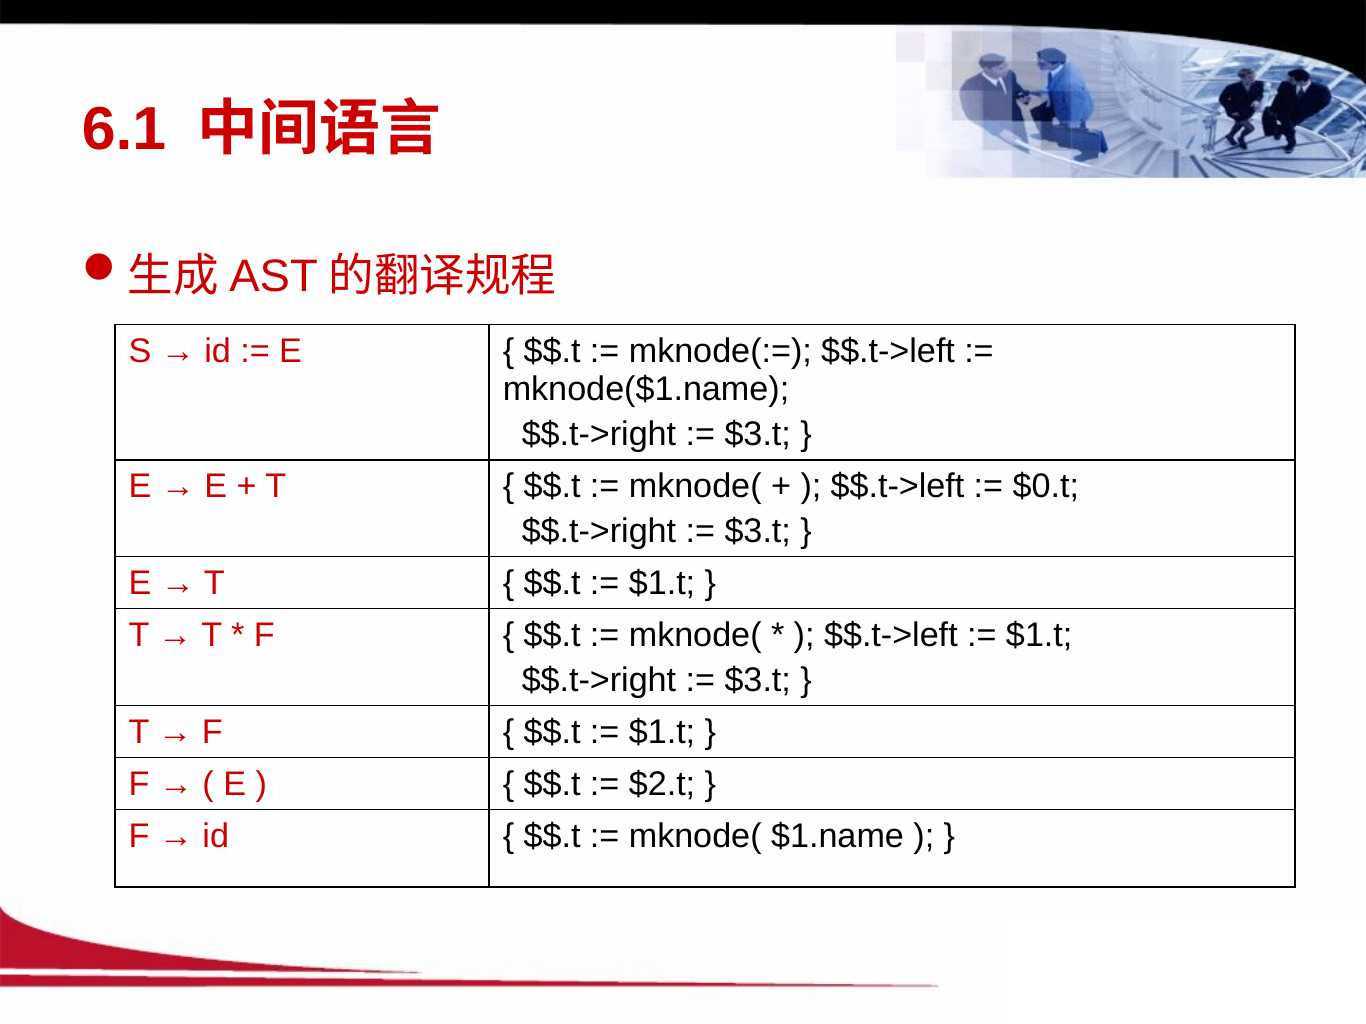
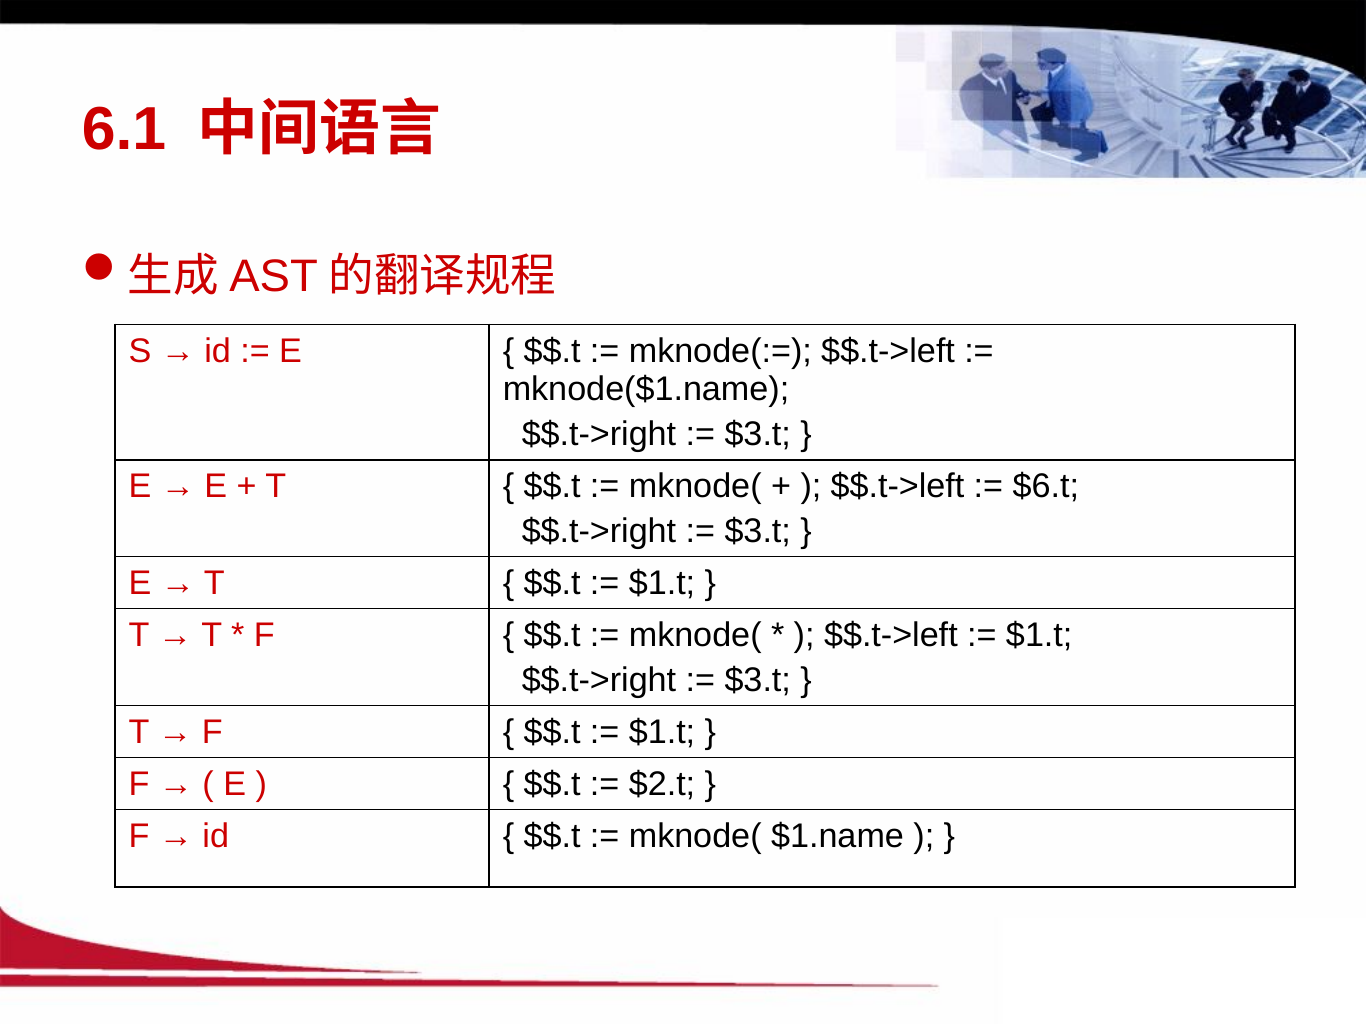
$0.t: $0.t -> $6.t
